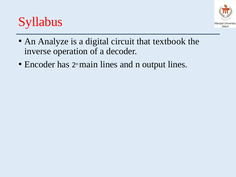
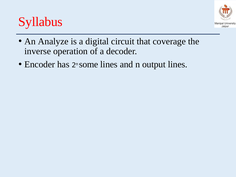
textbook: textbook -> coverage
main: main -> some
